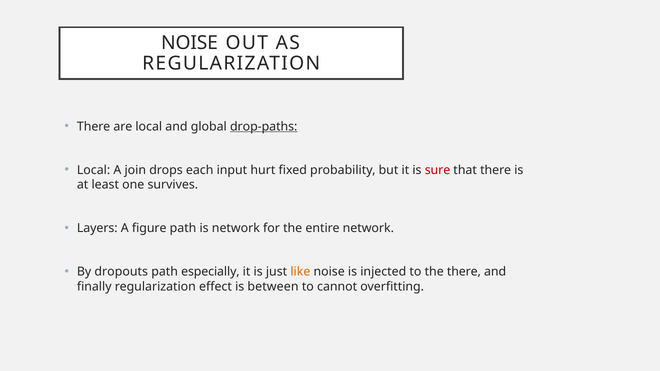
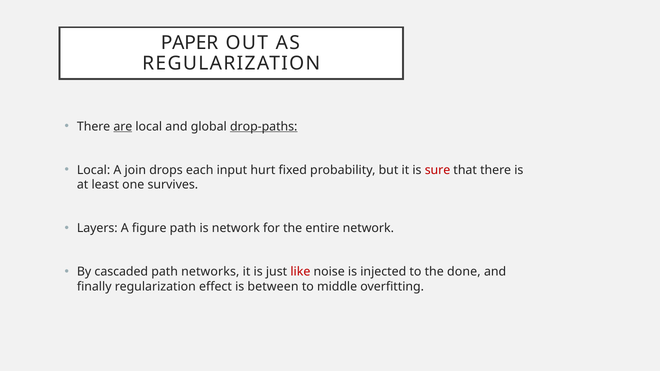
NOISE at (190, 43): NOISE -> PAPER
are underline: none -> present
dropouts: dropouts -> cascaded
especially: especially -> networks
like colour: orange -> red
the there: there -> done
cannot: cannot -> middle
